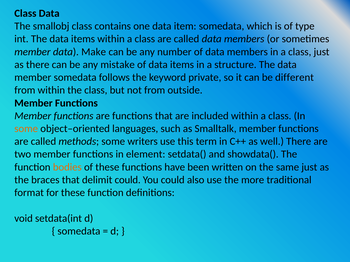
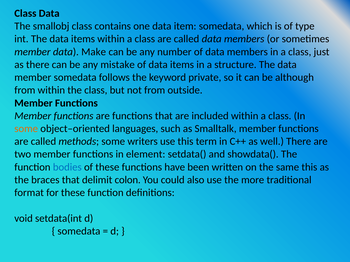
different: different -> although
bodies colour: orange -> blue
same just: just -> this
delimit could: could -> colon
